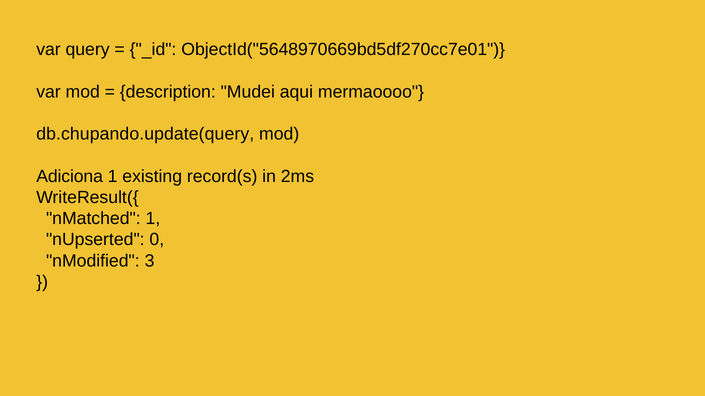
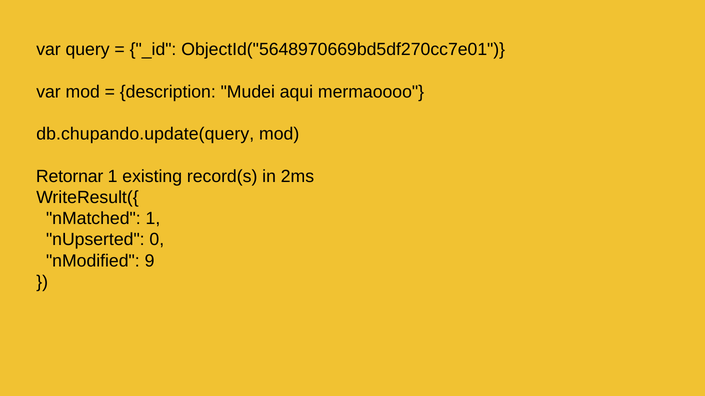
Adiciona: Adiciona -> Retornar
3: 3 -> 9
